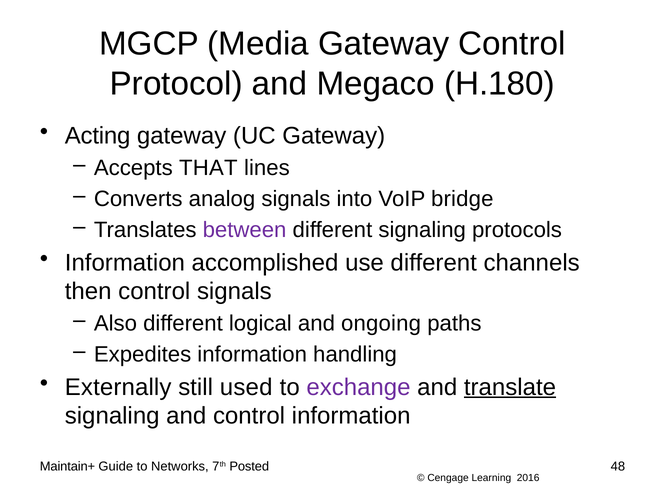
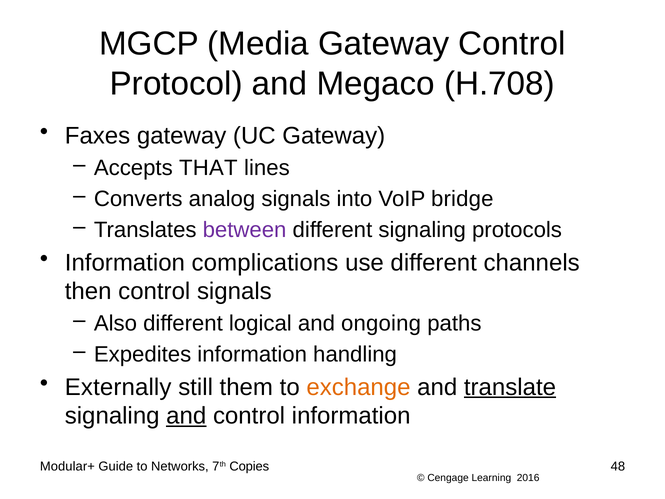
H.180: H.180 -> H.708
Acting: Acting -> Faxes
accomplished: accomplished -> complications
used: used -> them
exchange colour: purple -> orange
and at (186, 416) underline: none -> present
Maintain+: Maintain+ -> Modular+
Posted: Posted -> Copies
